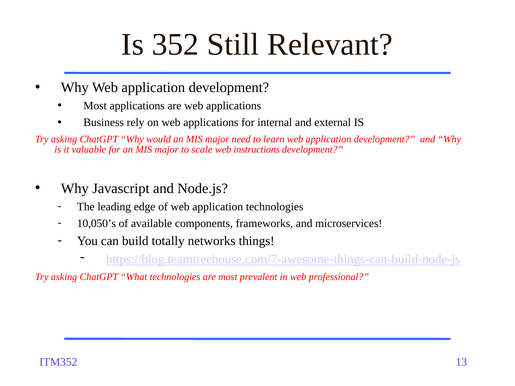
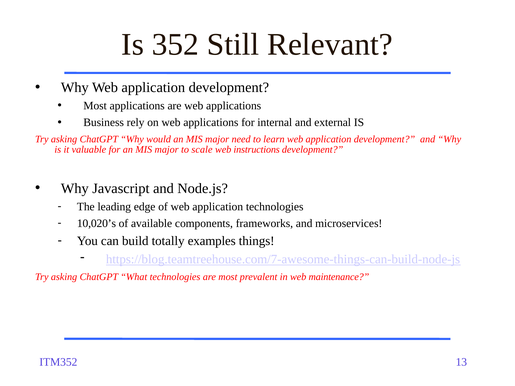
10,050’s: 10,050’s -> 10,020’s
networks: networks -> examples
professional: professional -> maintenance
